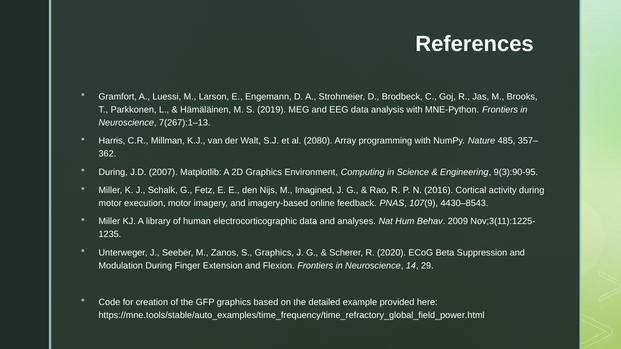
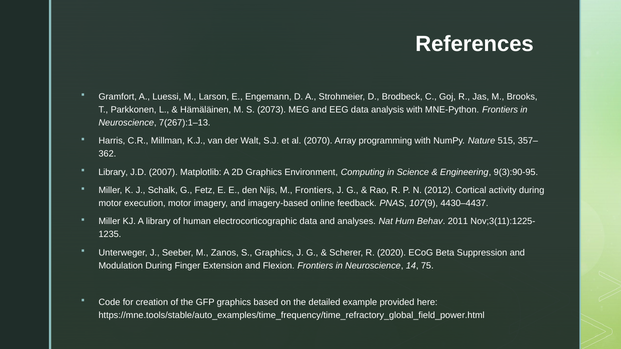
2019: 2019 -> 2073
2080: 2080 -> 2070
485: 485 -> 515
During at (113, 172): During -> Library
M Imagined: Imagined -> Frontiers
2016: 2016 -> 2012
4430–8543: 4430–8543 -> 4430–4437
2009: 2009 -> 2011
29: 29 -> 75
